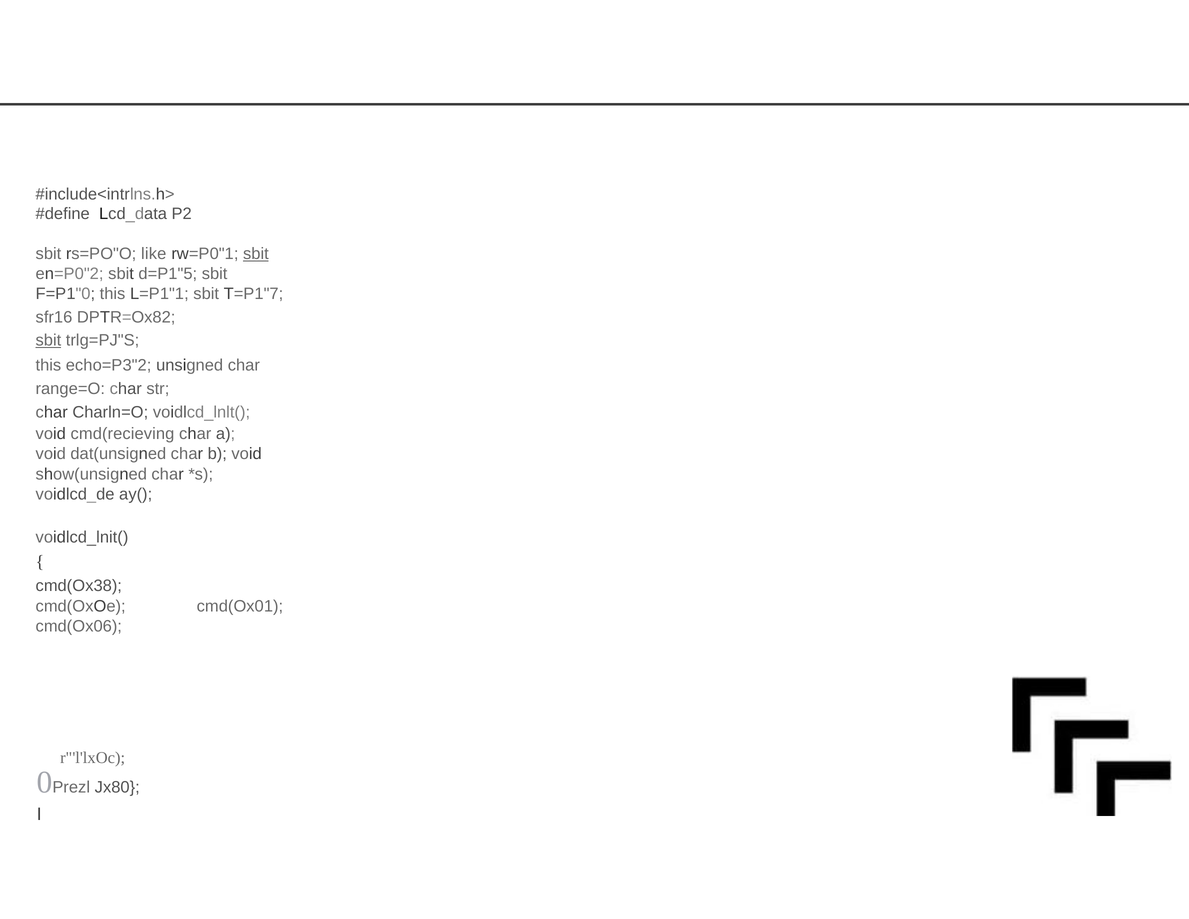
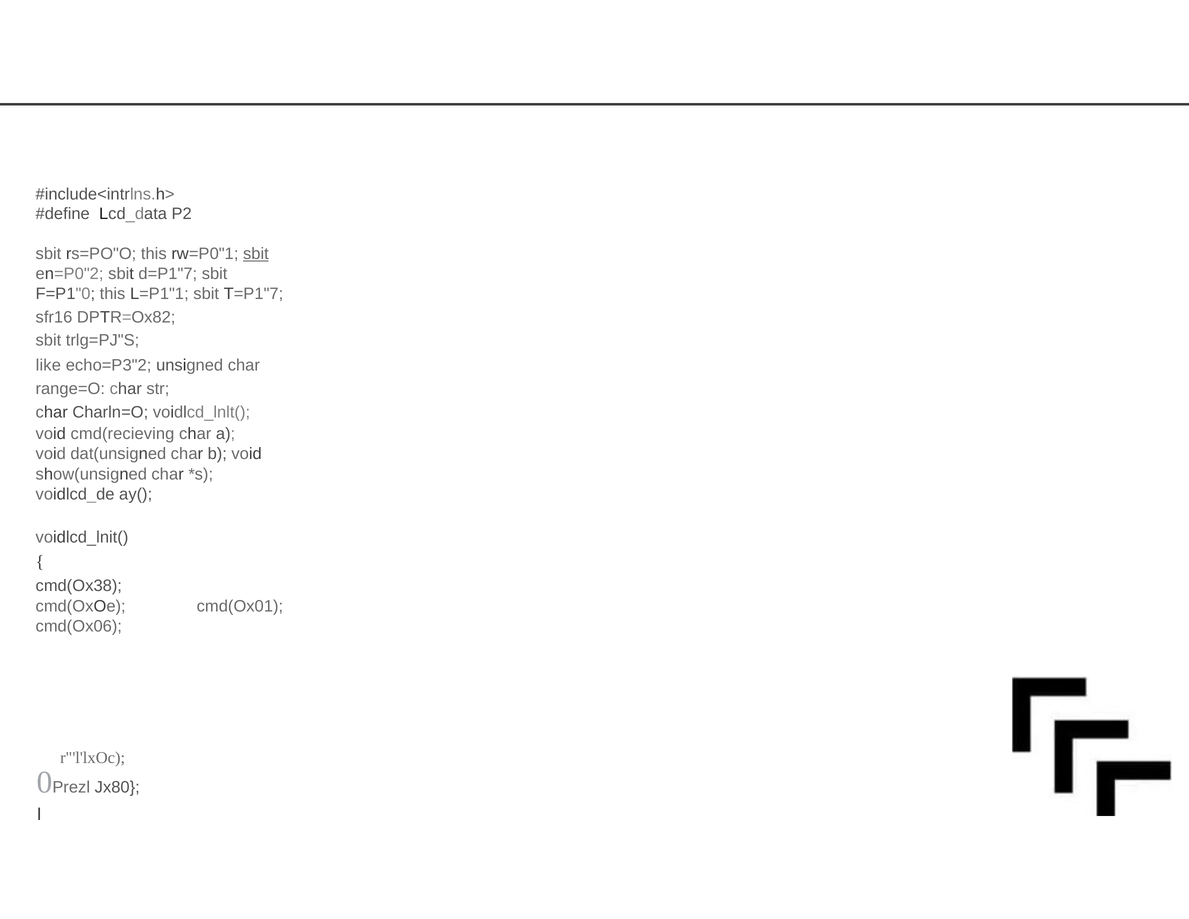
rs=PO"O like: like -> this
d=P1"5: d=P1"5 -> d=P1"7
sbit at (48, 340) underline: present -> none
this at (48, 365): this -> like
